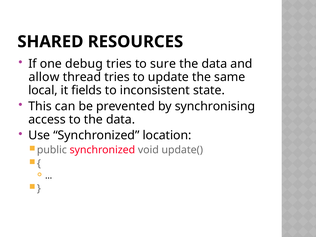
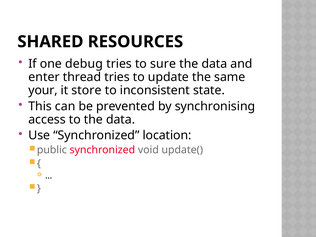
allow: allow -> enter
local: local -> your
fields: fields -> store
